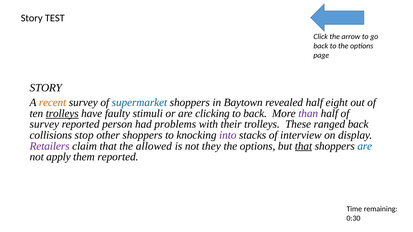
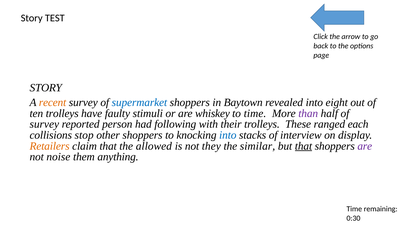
revealed half: half -> into
trolleys at (62, 114) underline: present -> none
clicking: clicking -> whiskey
to back: back -> time
problems: problems -> following
ranged back: back -> each
into at (228, 135) colour: purple -> blue
Retailers colour: purple -> orange
options at (258, 146): options -> similar
are at (365, 146) colour: blue -> purple
apply: apply -> noise
them reported: reported -> anything
